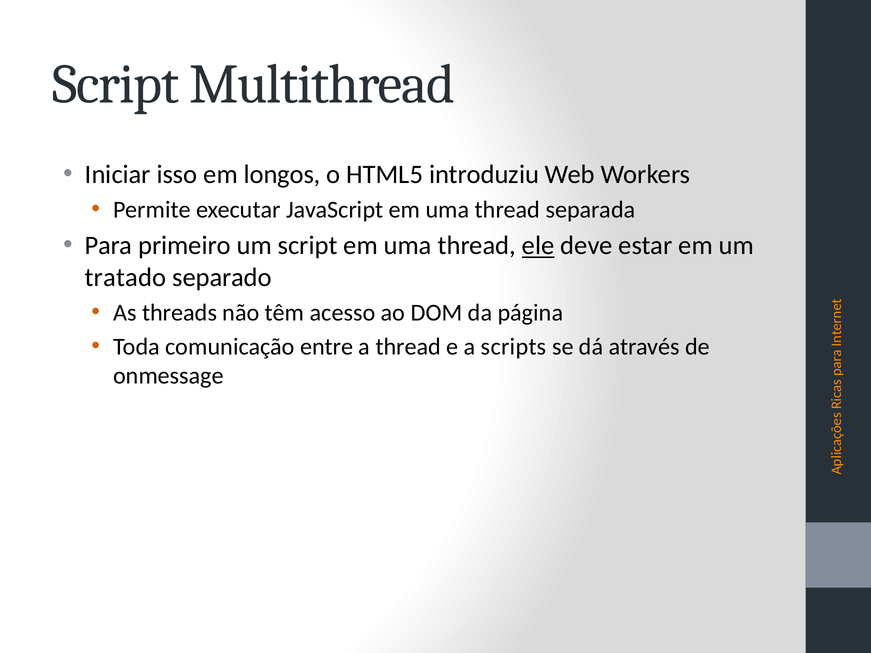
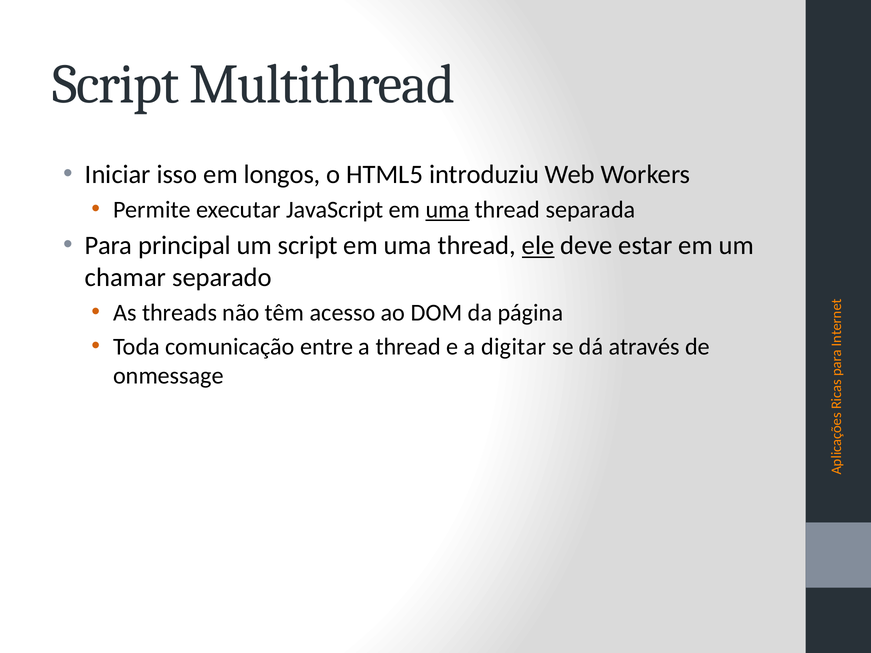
uma at (448, 210) underline: none -> present
primeiro: primeiro -> principal
tratado: tratado -> chamar
scripts: scripts -> digitar
